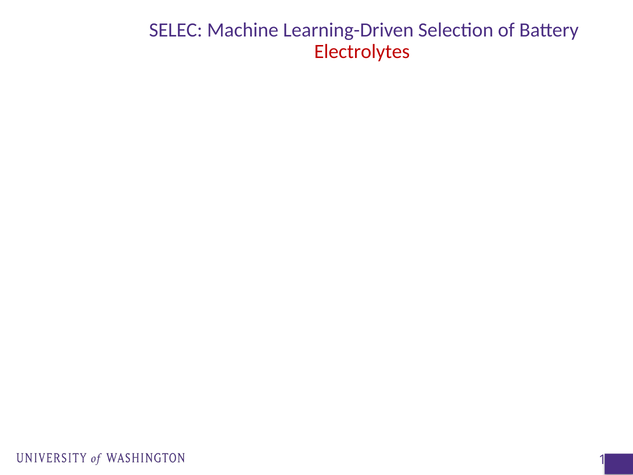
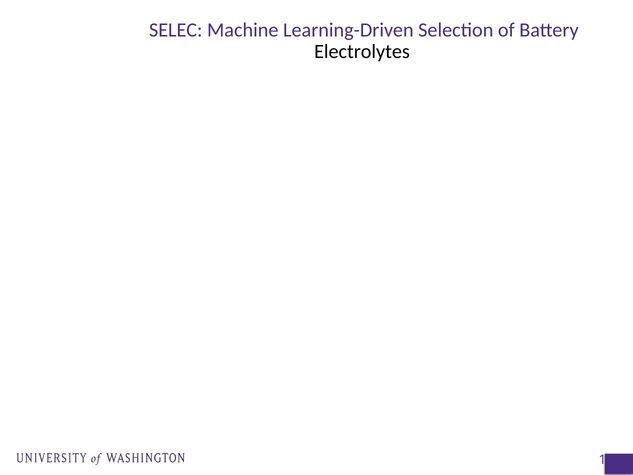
Electrolytes colour: red -> black
